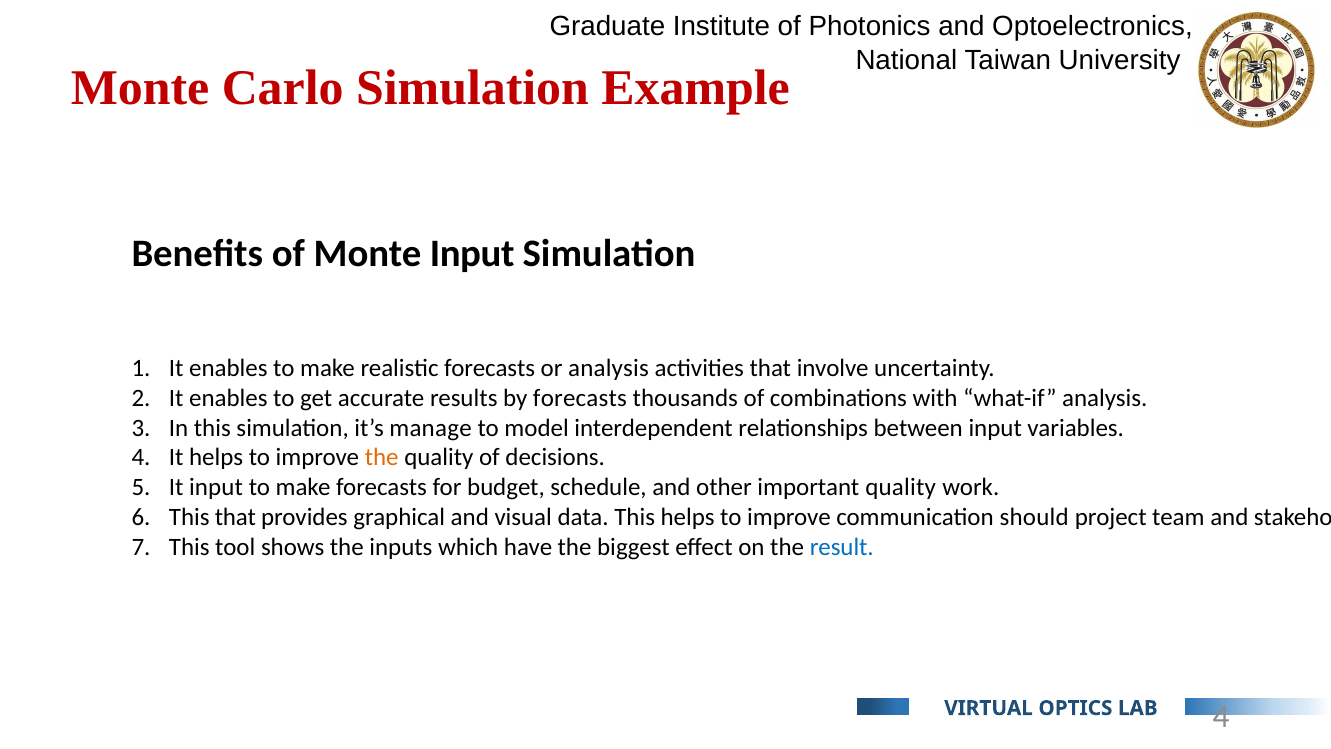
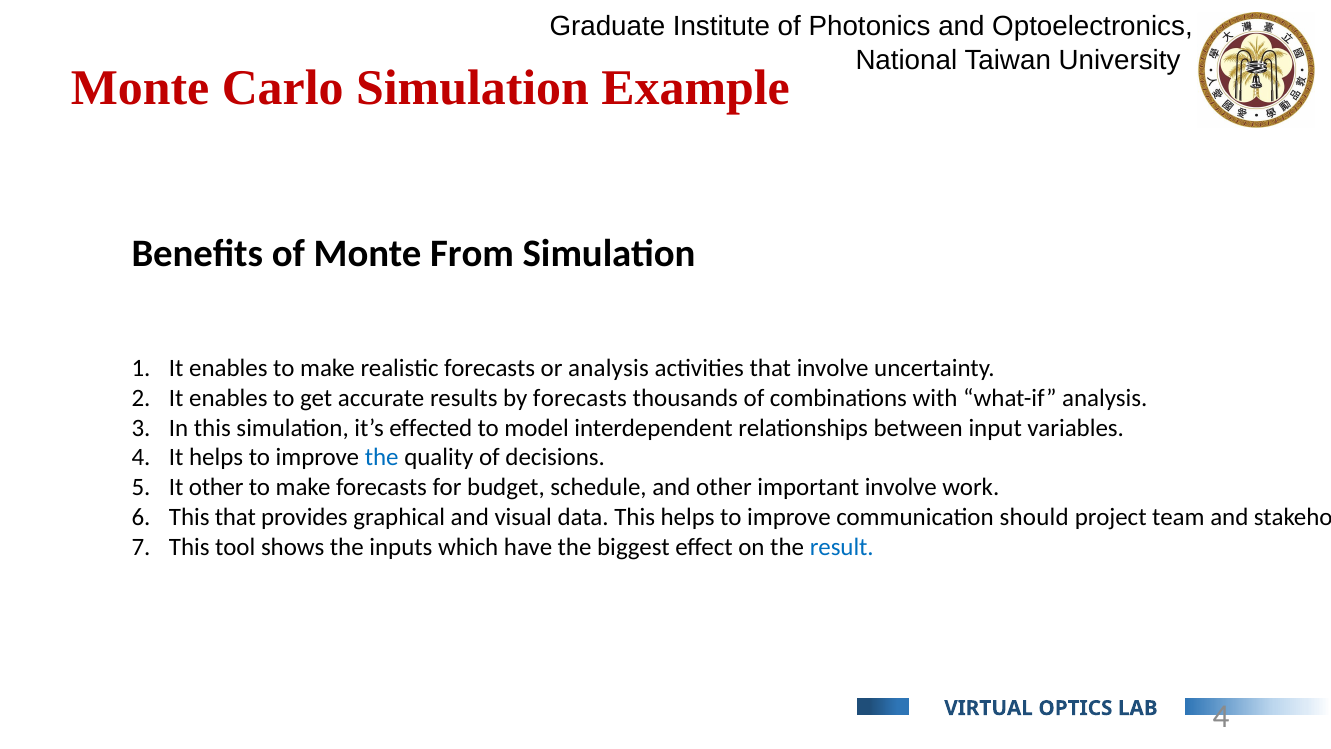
Monte Input: Input -> From
manage: manage -> effected
the at (382, 458) colour: orange -> blue
It input: input -> other
important quality: quality -> involve
